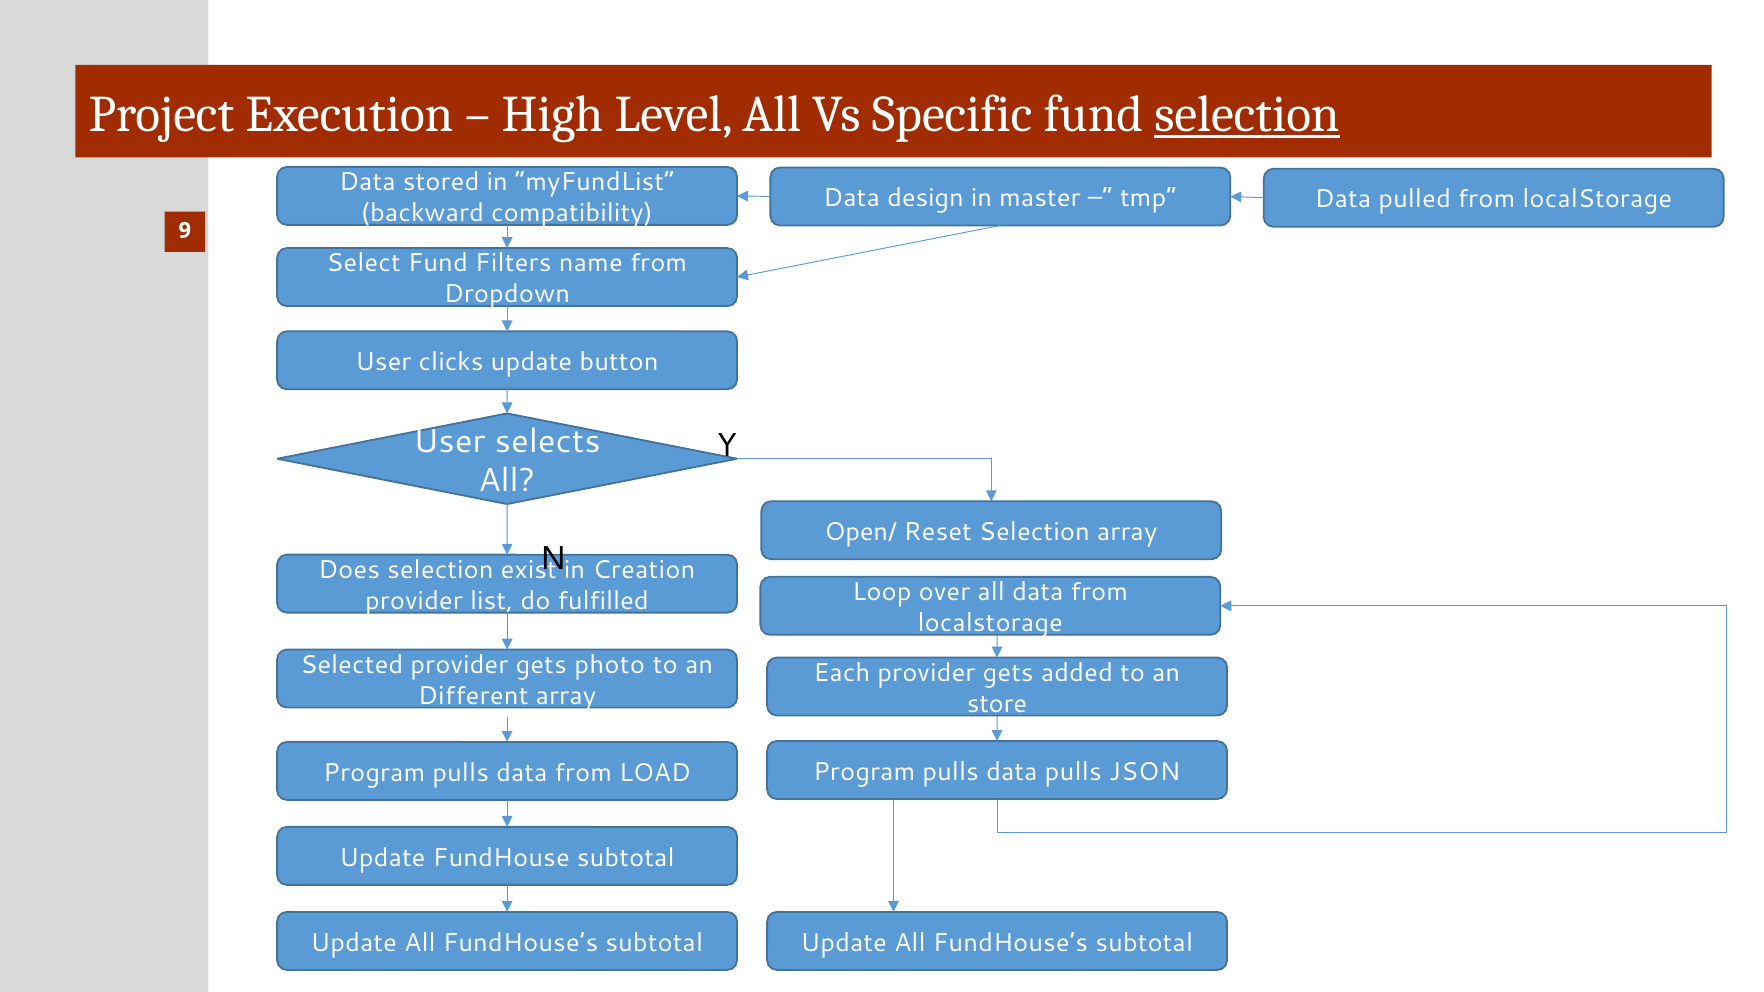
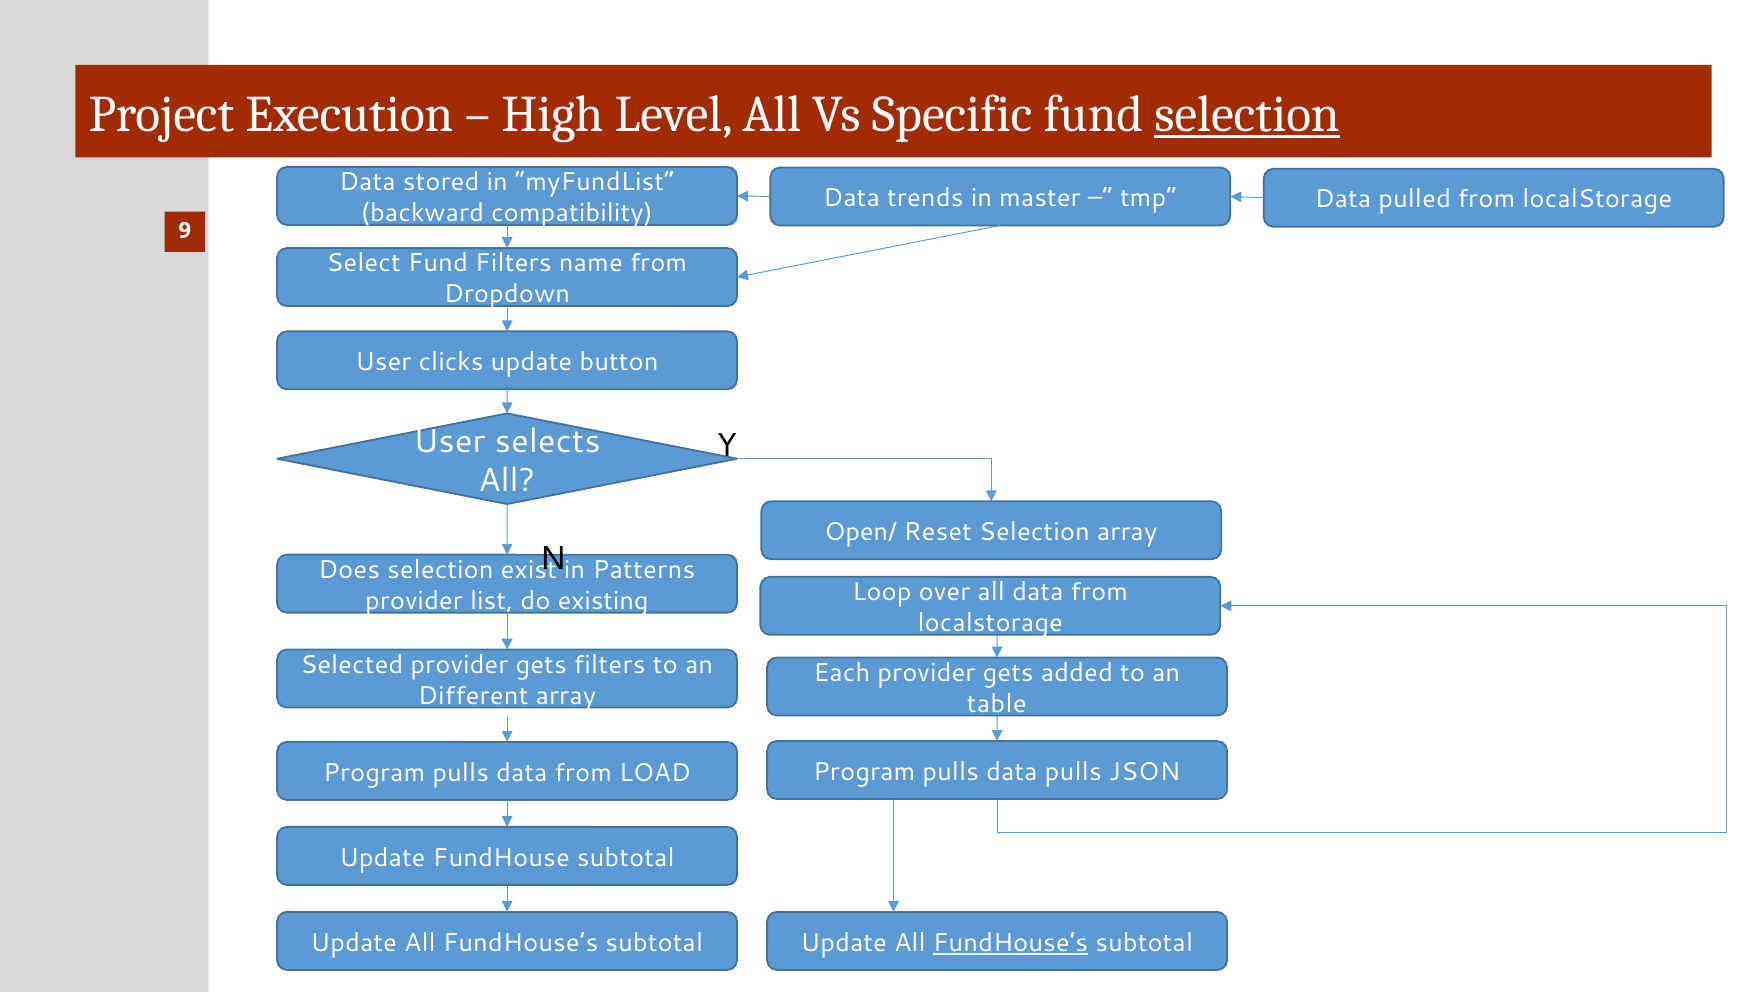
design: design -> trends
Creation: Creation -> Patterns
fulfilled: fulfilled -> existing
gets photo: photo -> filters
store: store -> table
FundHouse’s at (1011, 943) underline: none -> present
